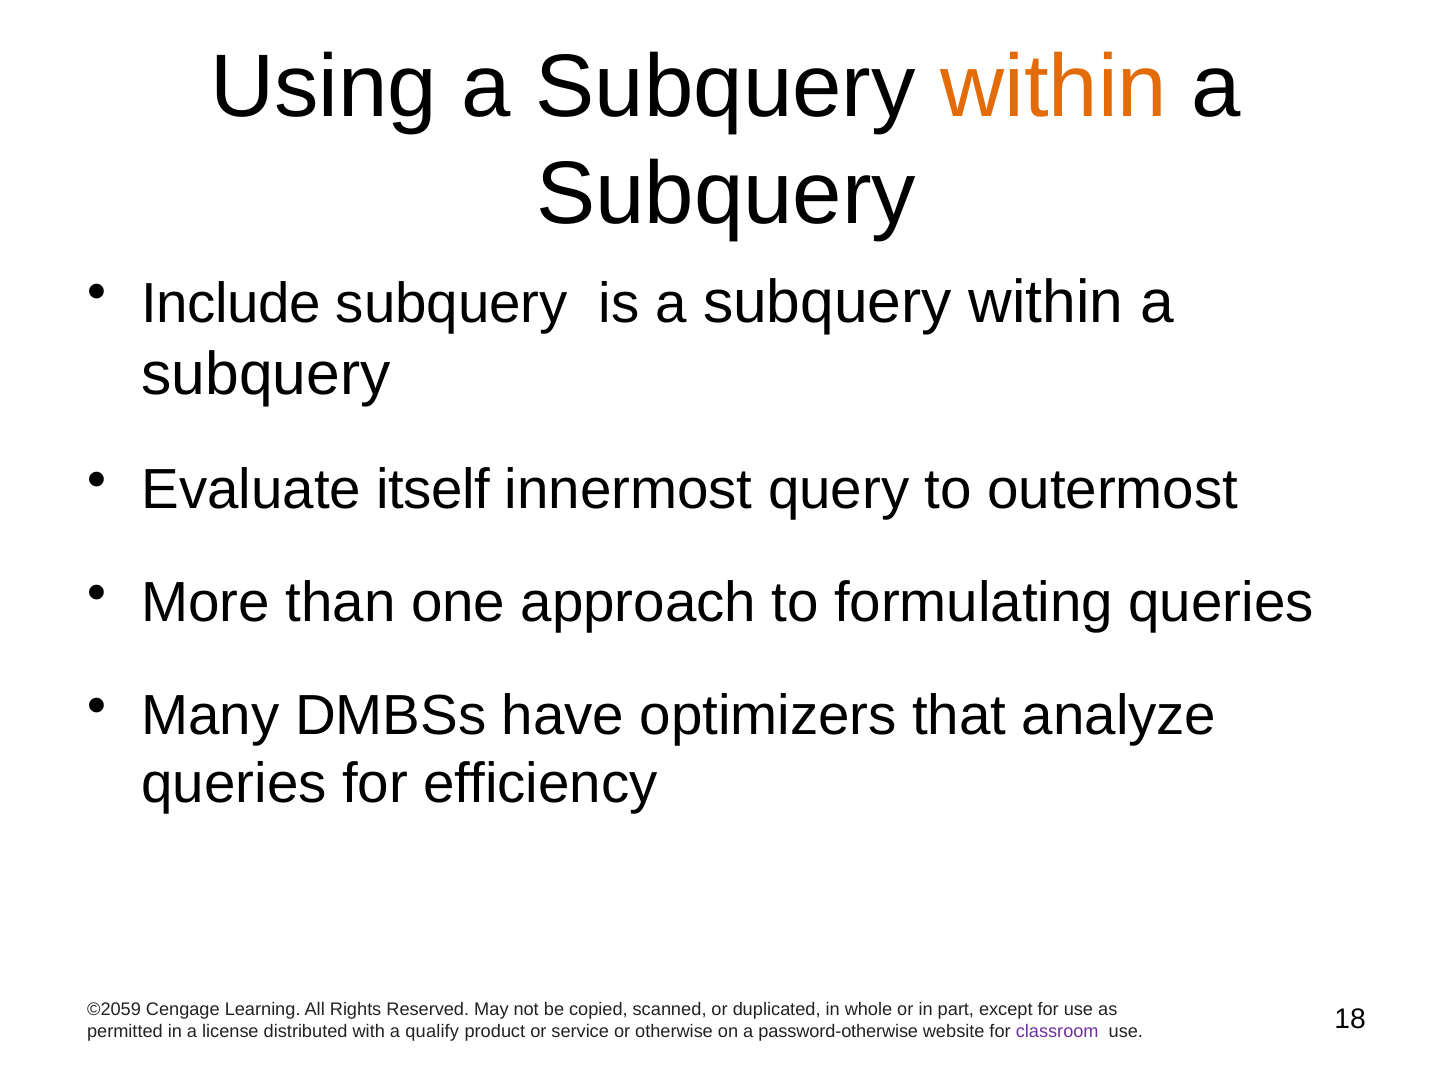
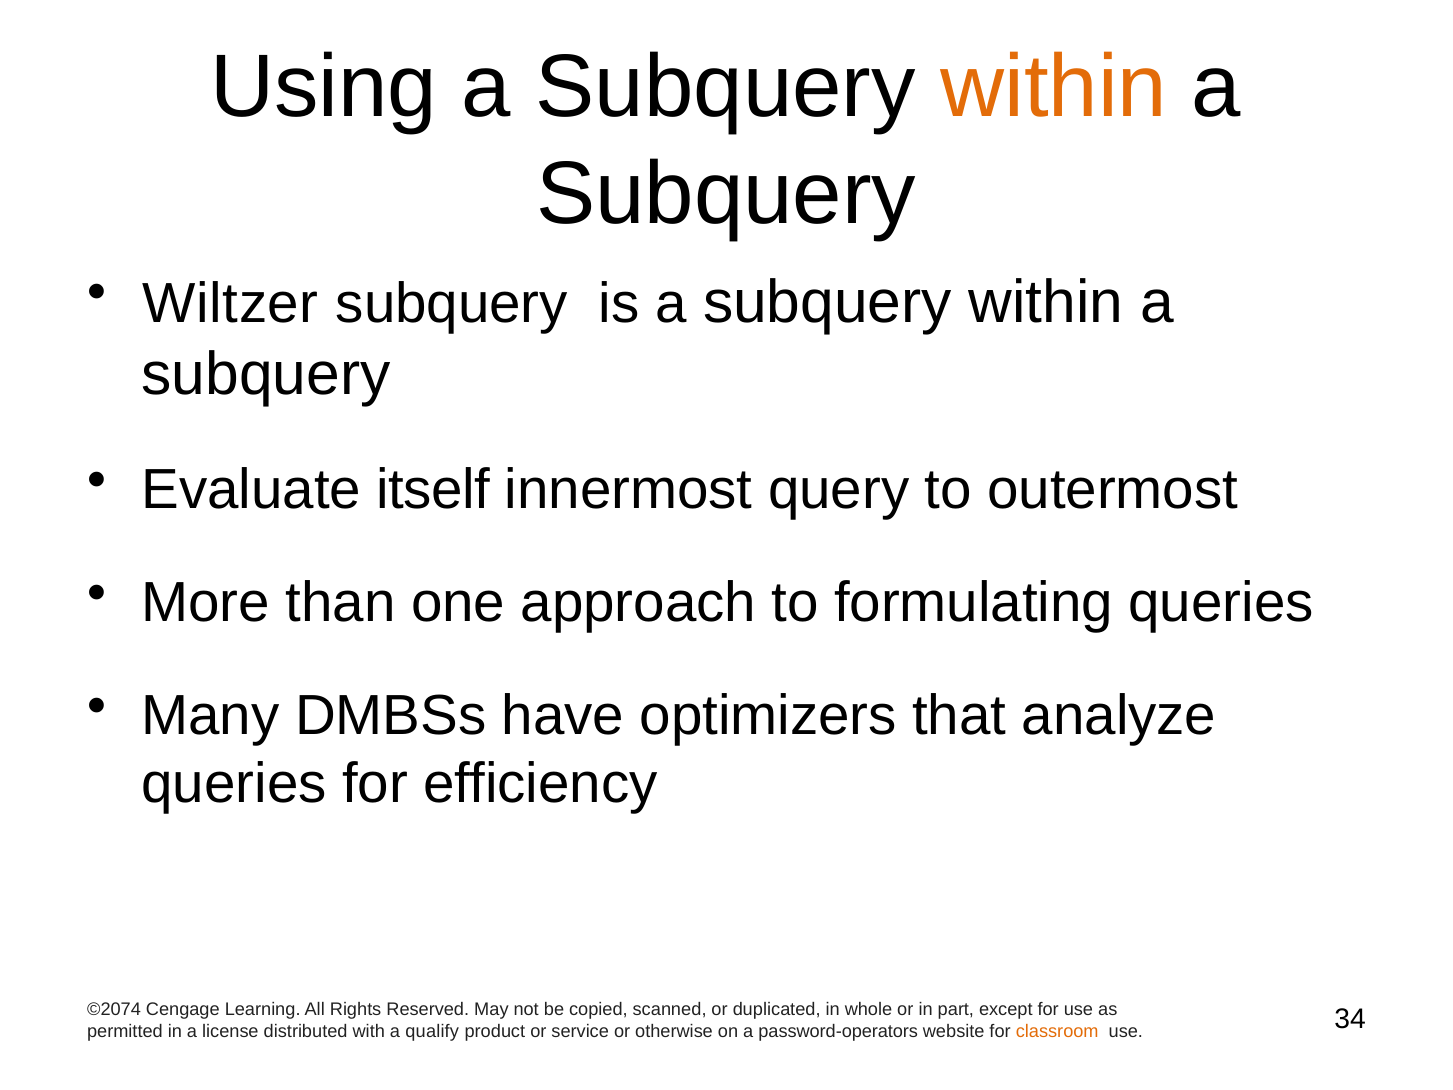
Include: Include -> Wiltzer
©2059: ©2059 -> ©2074
password-otherwise: password-otherwise -> password-operators
classroom colour: purple -> orange
18: 18 -> 34
